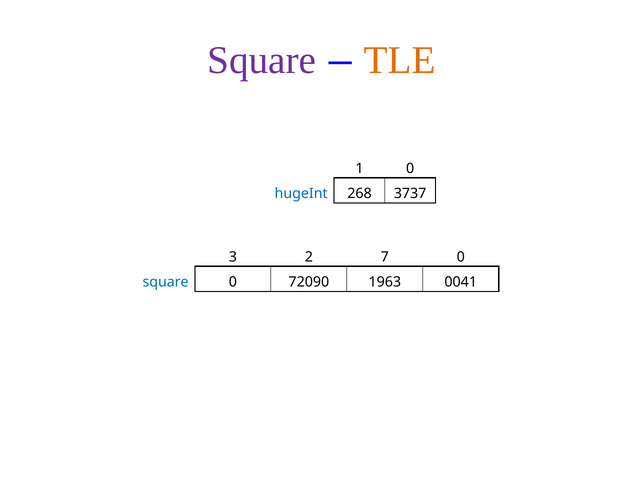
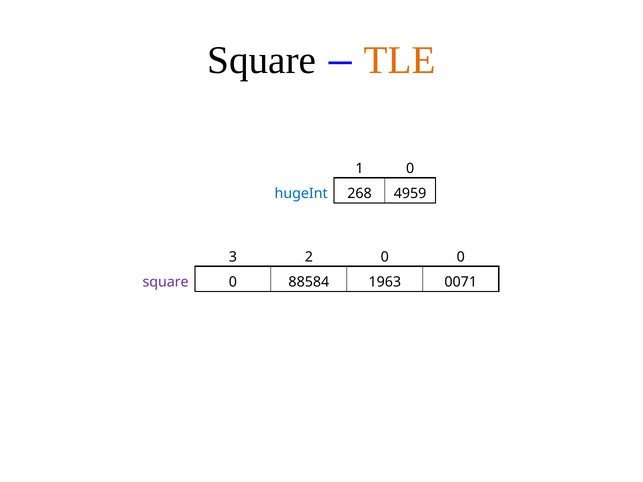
Square at (262, 60) colour: purple -> black
3737: 3737 -> 4959
2 7: 7 -> 0
square at (166, 282) colour: blue -> purple
72090: 72090 -> 88584
0041: 0041 -> 0071
